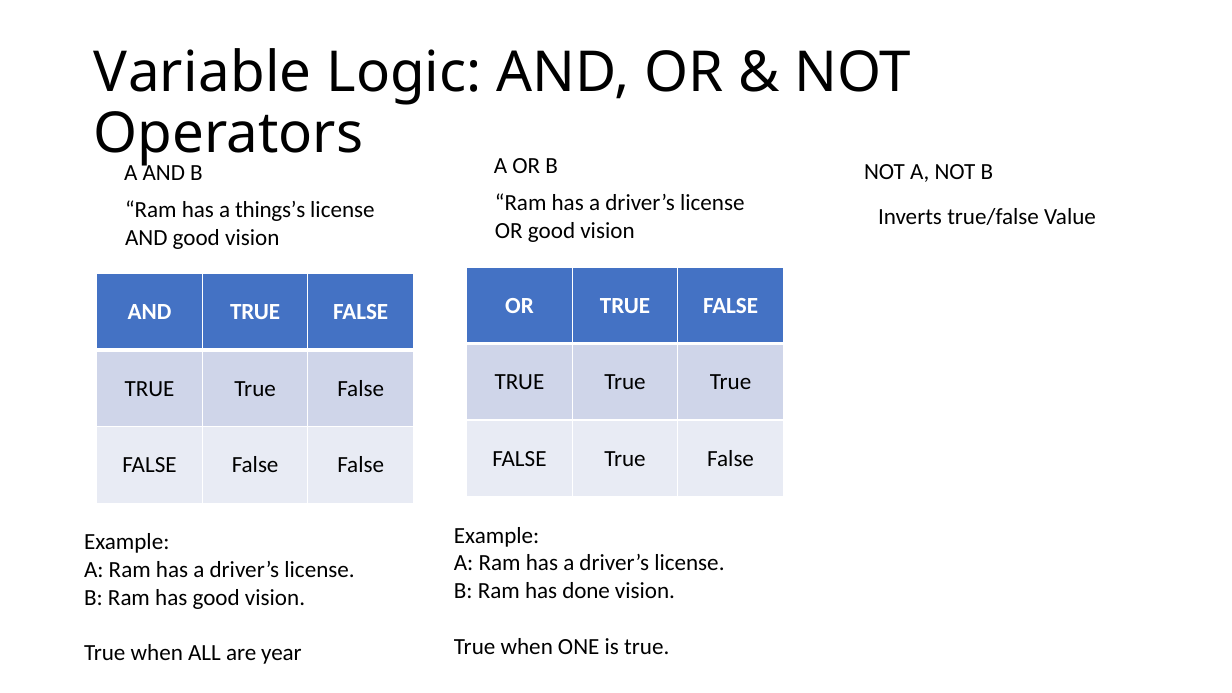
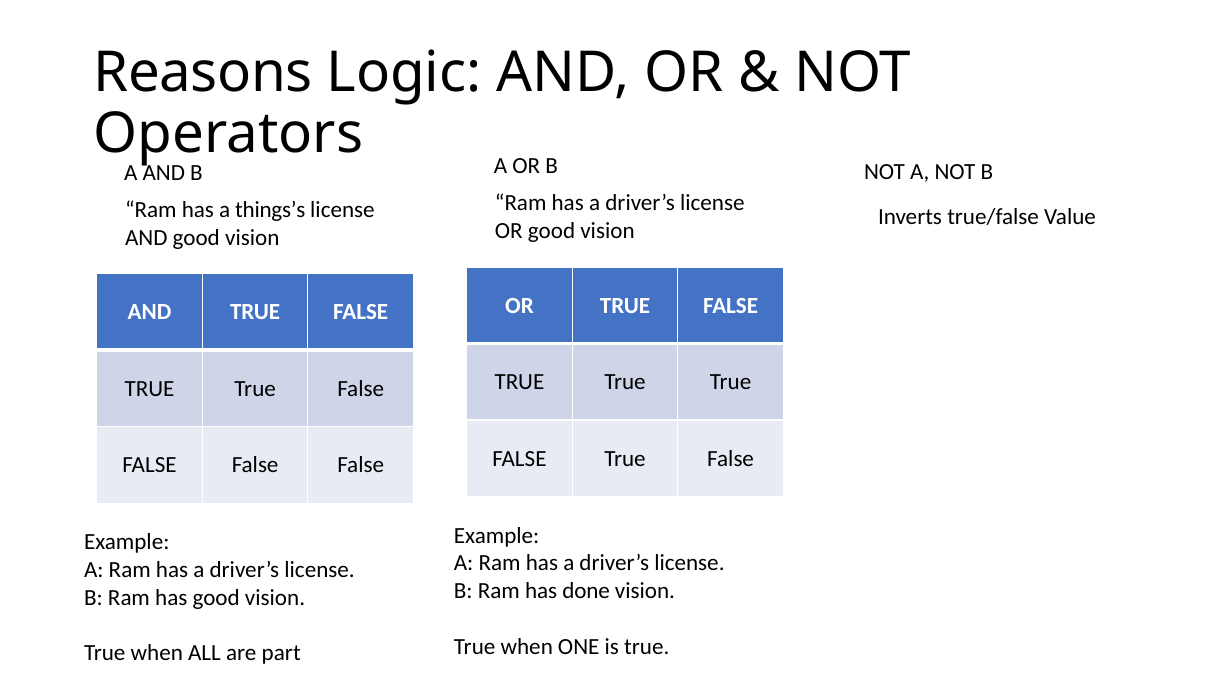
Variable: Variable -> Reasons
year: year -> part
